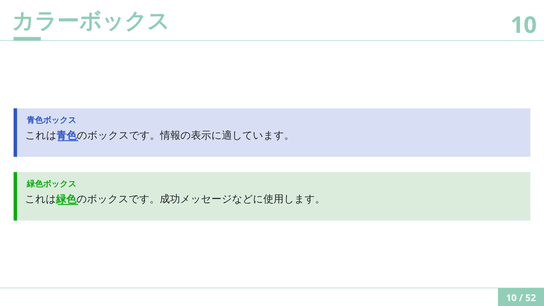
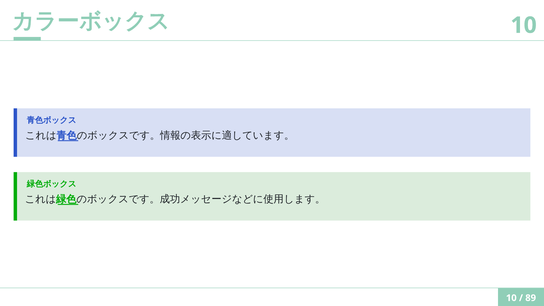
52: 52 -> 89
